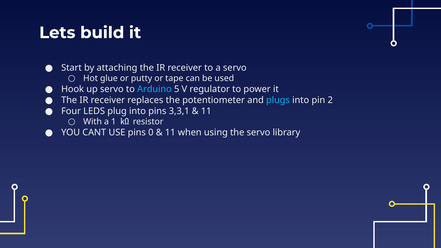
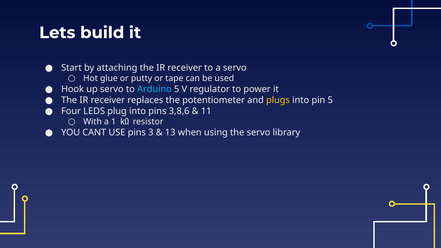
plugs colour: light blue -> yellow
pin 2: 2 -> 5
3,3,1: 3,3,1 -> 3,8,6
0: 0 -> 3
11 at (170, 133): 11 -> 13
